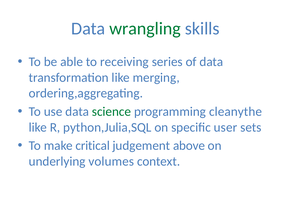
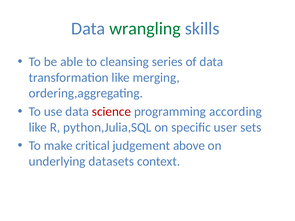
receiving: receiving -> cleansing
science colour: green -> red
cleanythe: cleanythe -> according
volumes: volumes -> datasets
